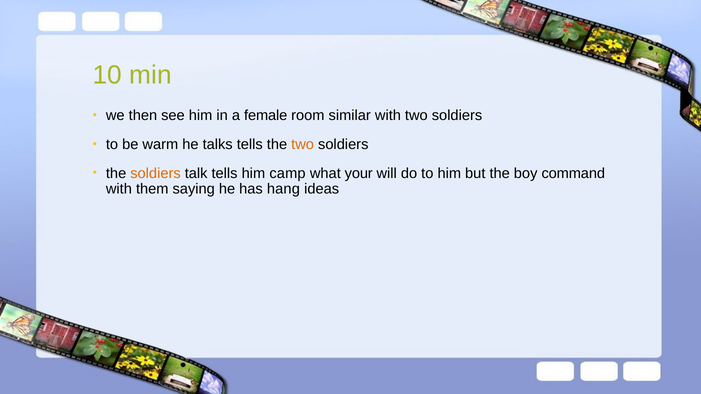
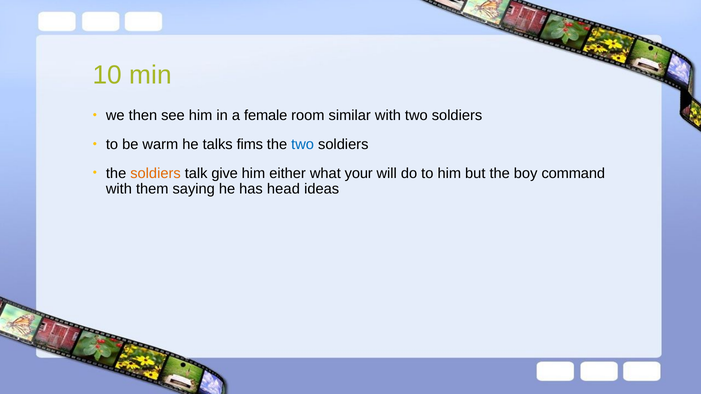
talks tells: tells -> fims
two at (303, 145) colour: orange -> blue
talk tells: tells -> give
camp: camp -> either
hang: hang -> head
